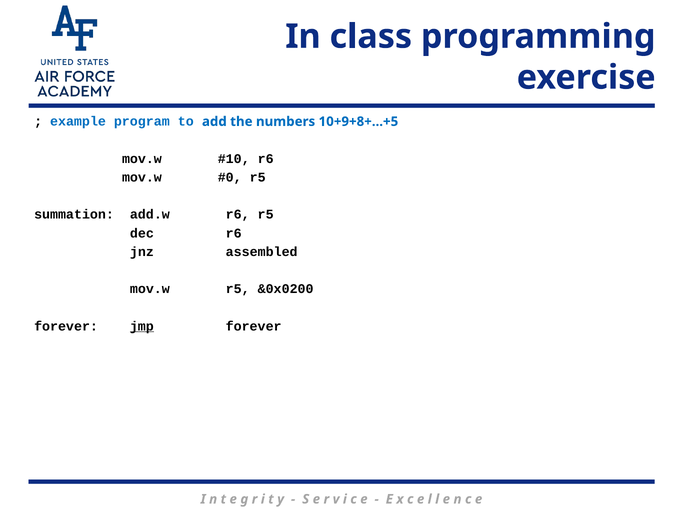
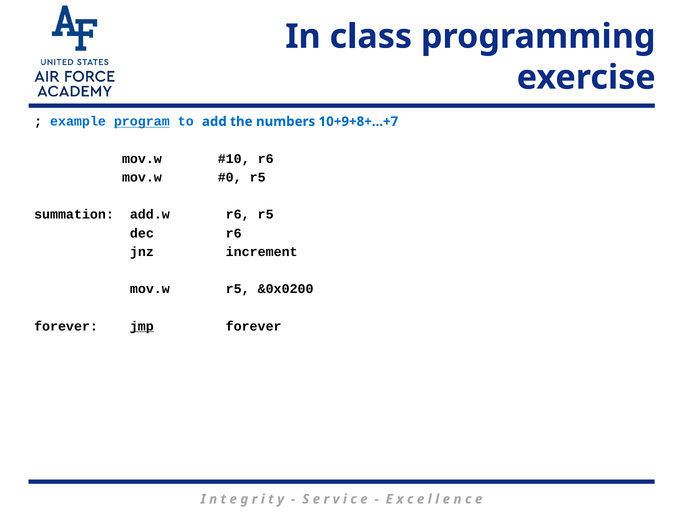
program underline: none -> present
10+9+8+...+5: 10+9+8+...+5 -> 10+9+8+...+7
assembled: assembled -> increment
